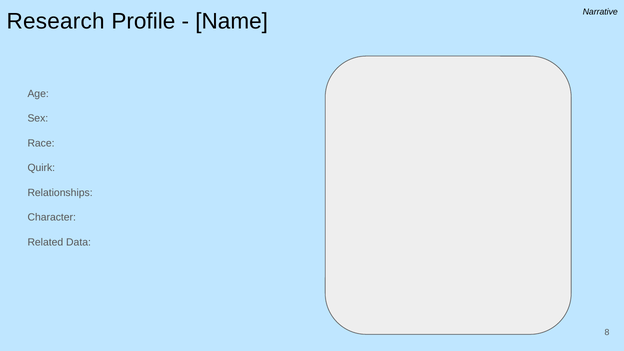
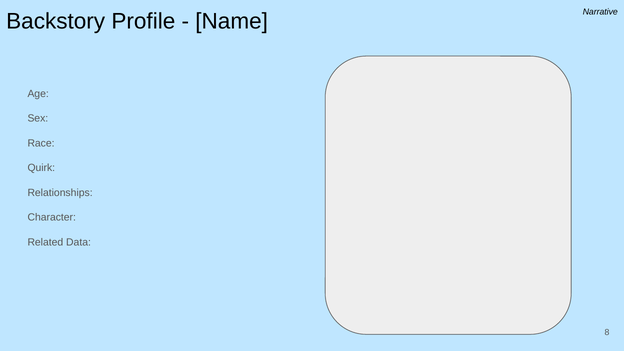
Research: Research -> Backstory
